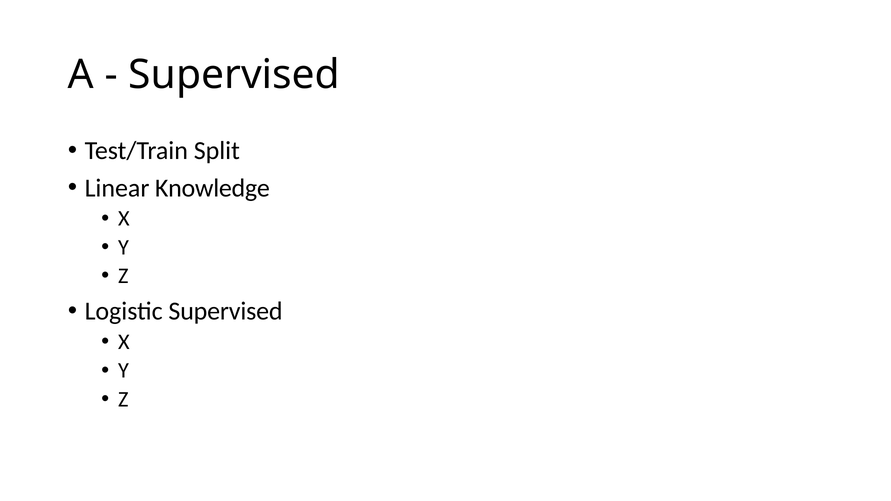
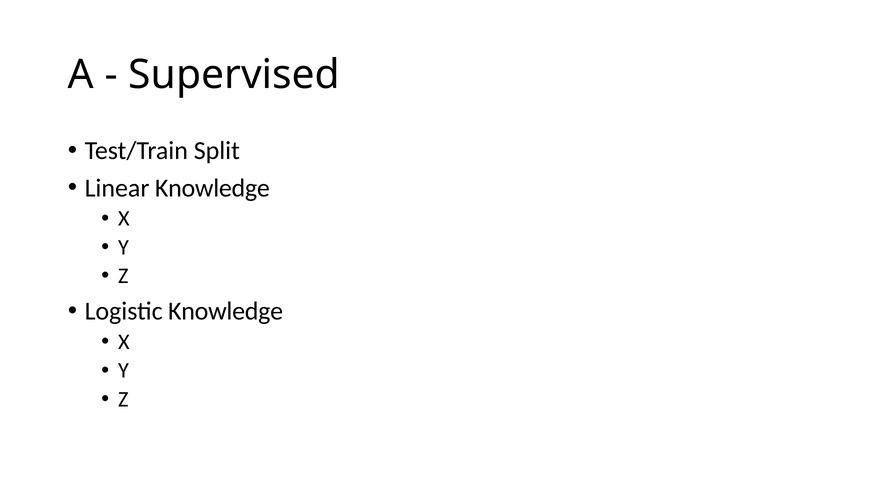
Logistic Supervised: Supervised -> Knowledge
